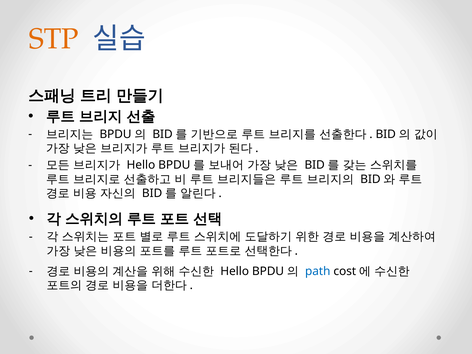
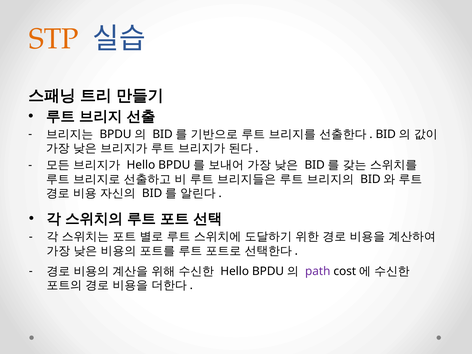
path colour: blue -> purple
